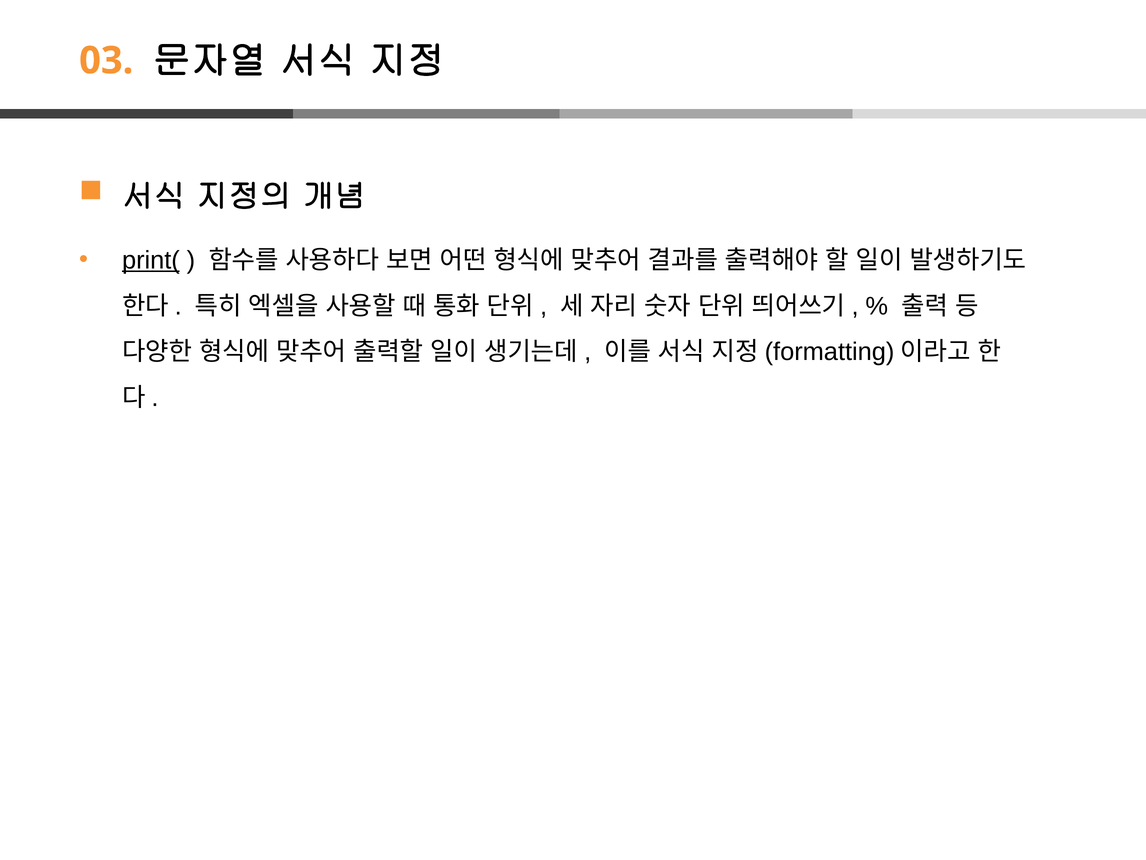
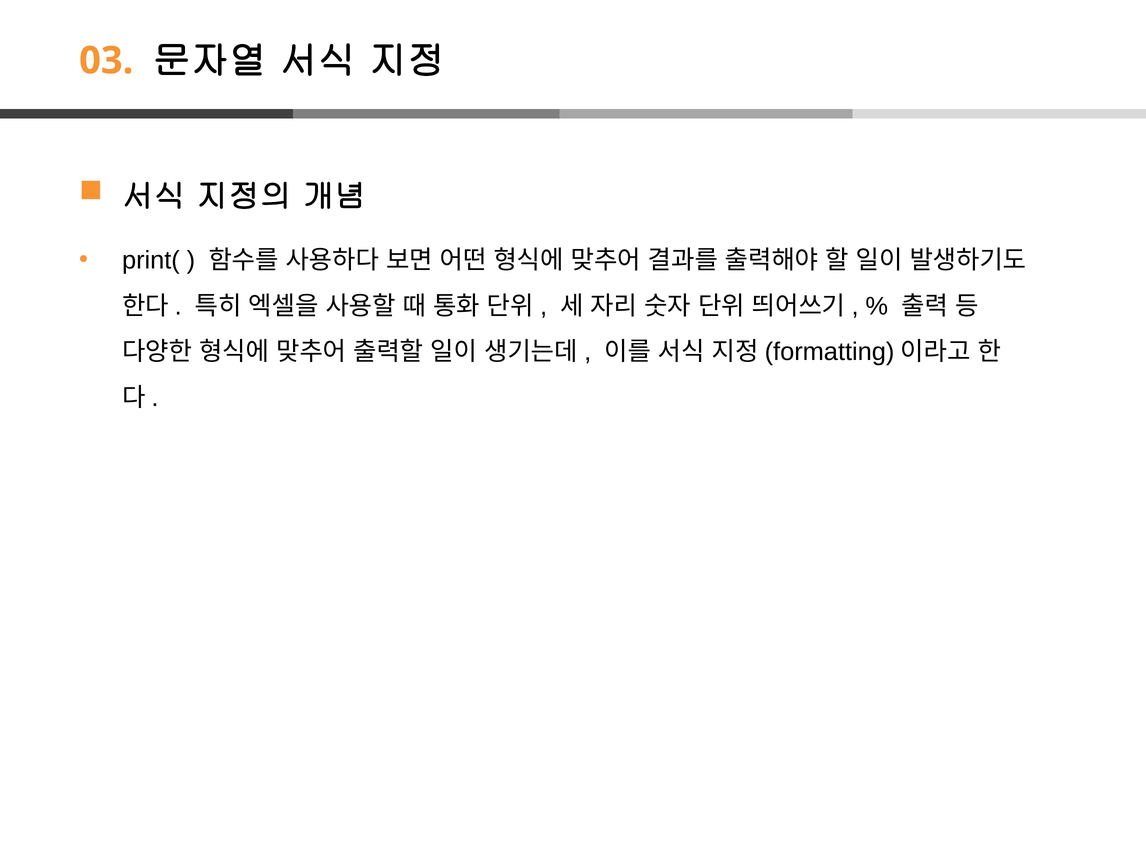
print( underline: present -> none
